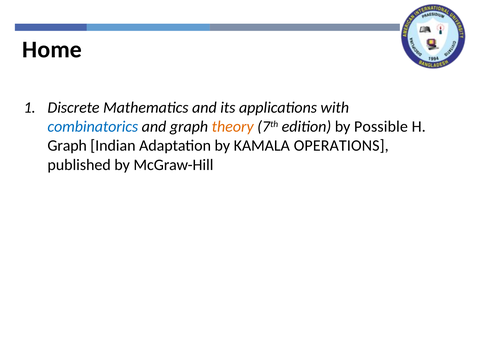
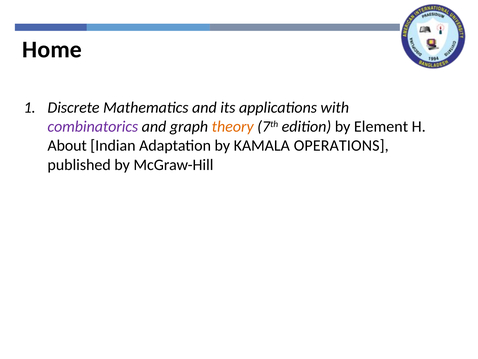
combinatorics colour: blue -> purple
Possible: Possible -> Element
Graph at (67, 145): Graph -> About
